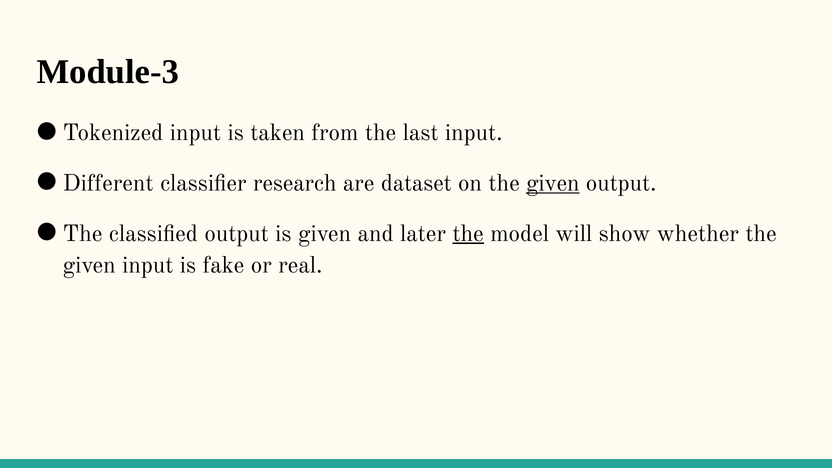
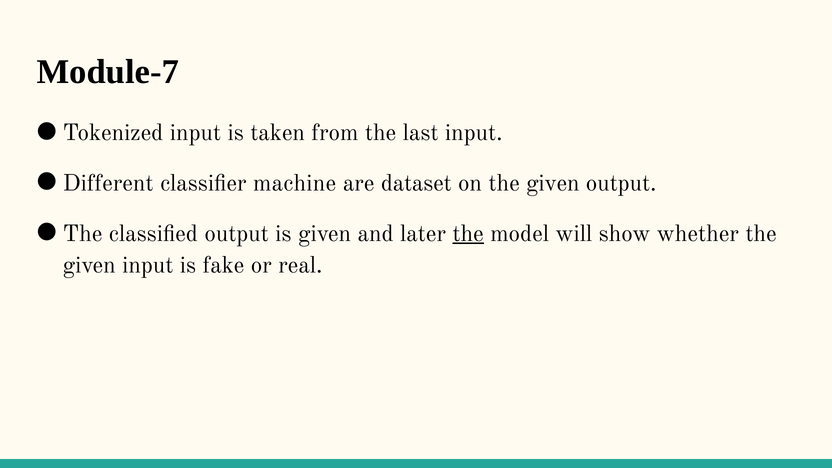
Module-3: Module-3 -> Module-7
research: research -> machine
given at (553, 183) underline: present -> none
